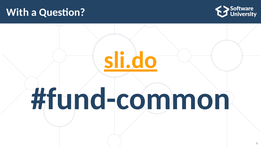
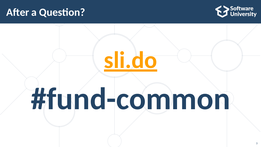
With: With -> After
